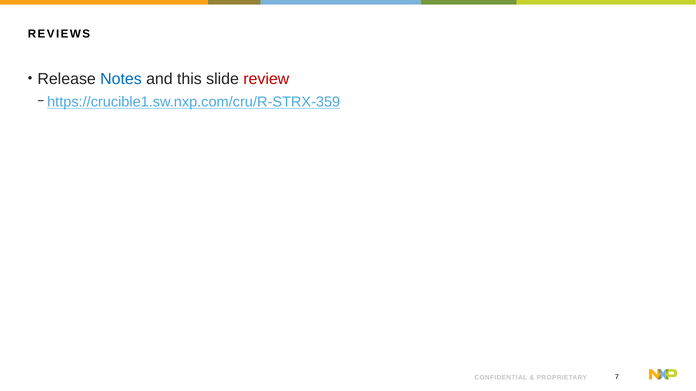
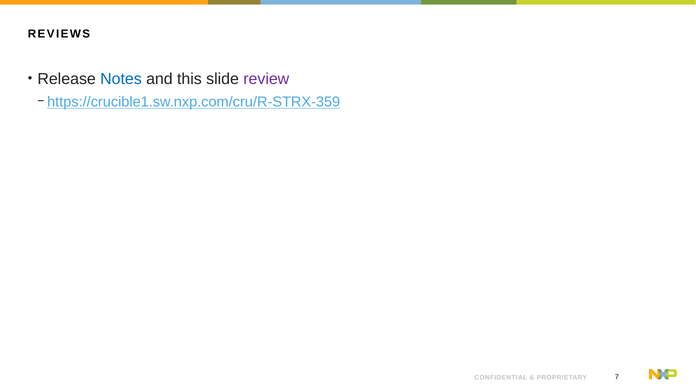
review colour: red -> purple
